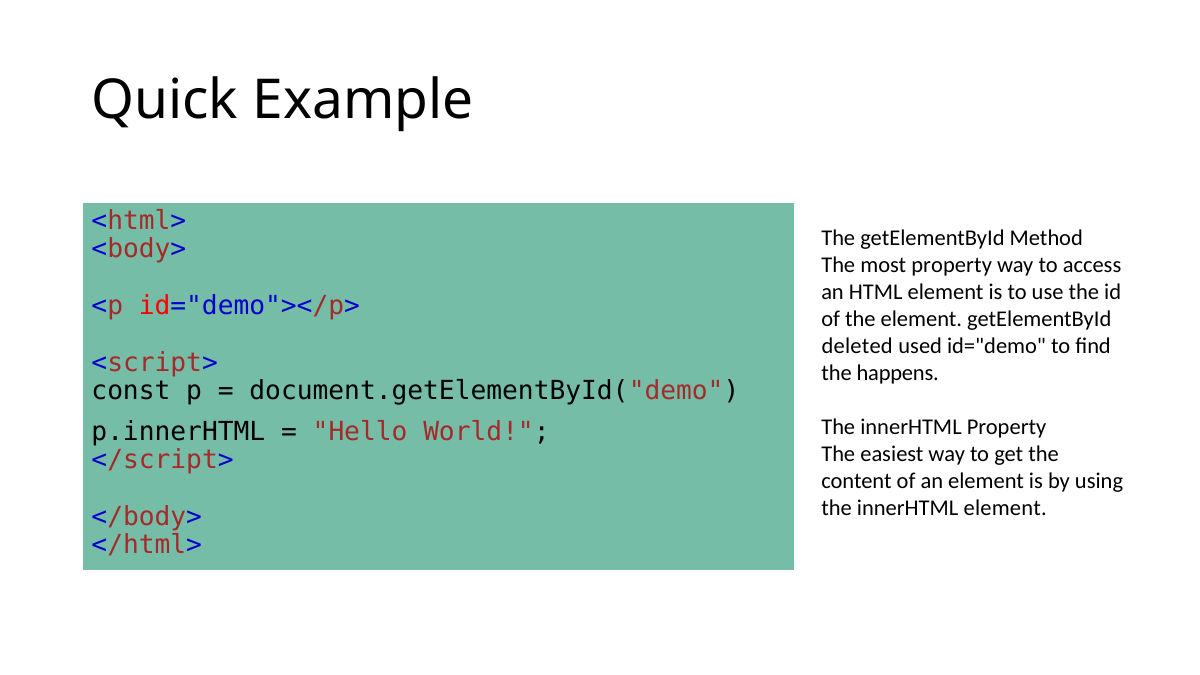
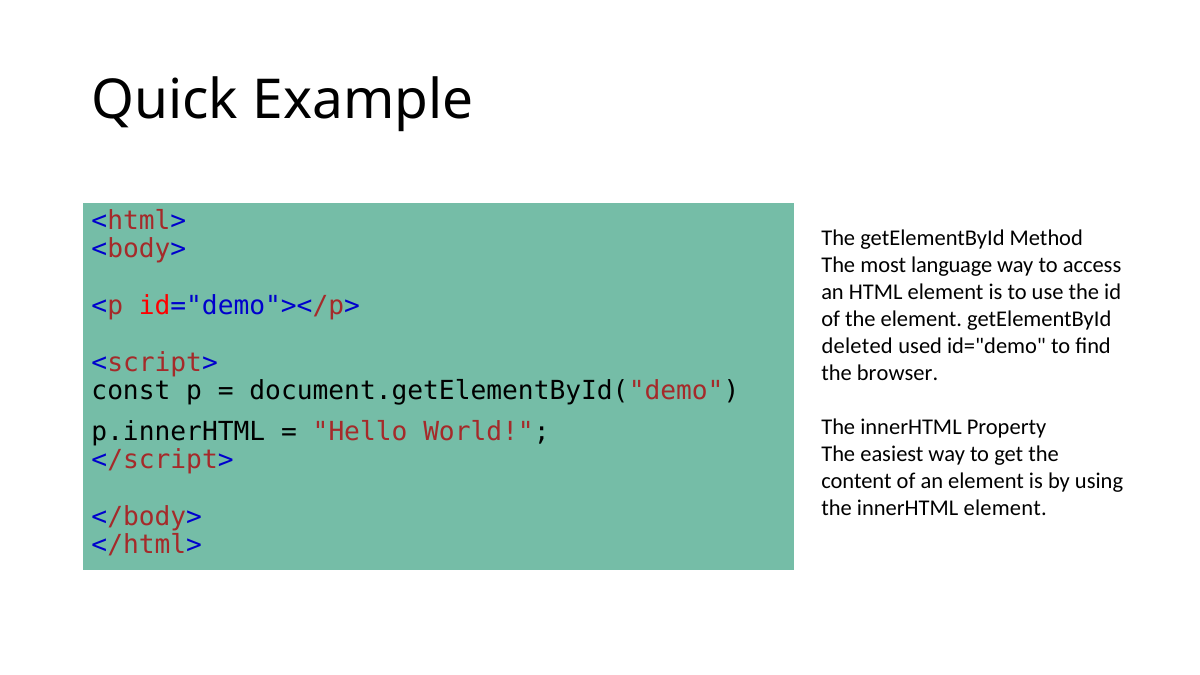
most property: property -> language
happens: happens -> browser
